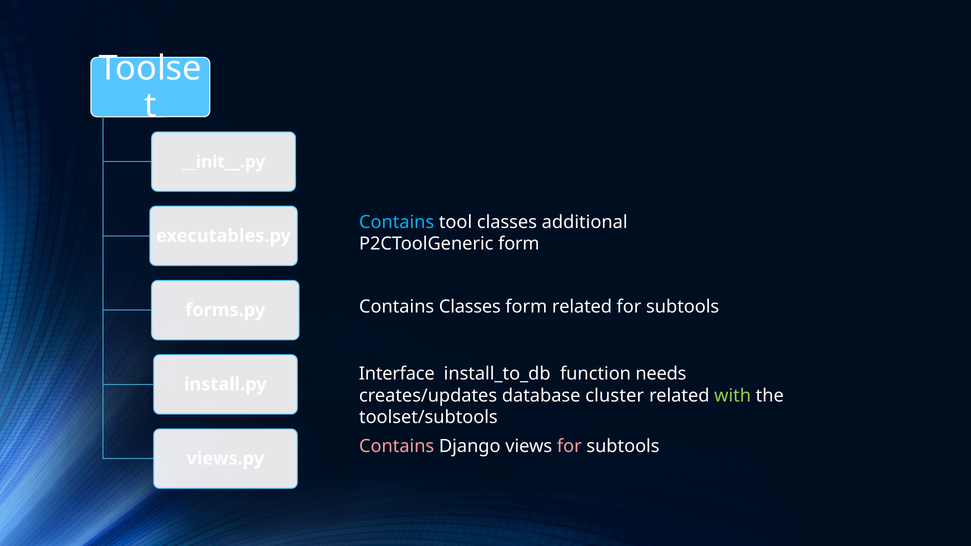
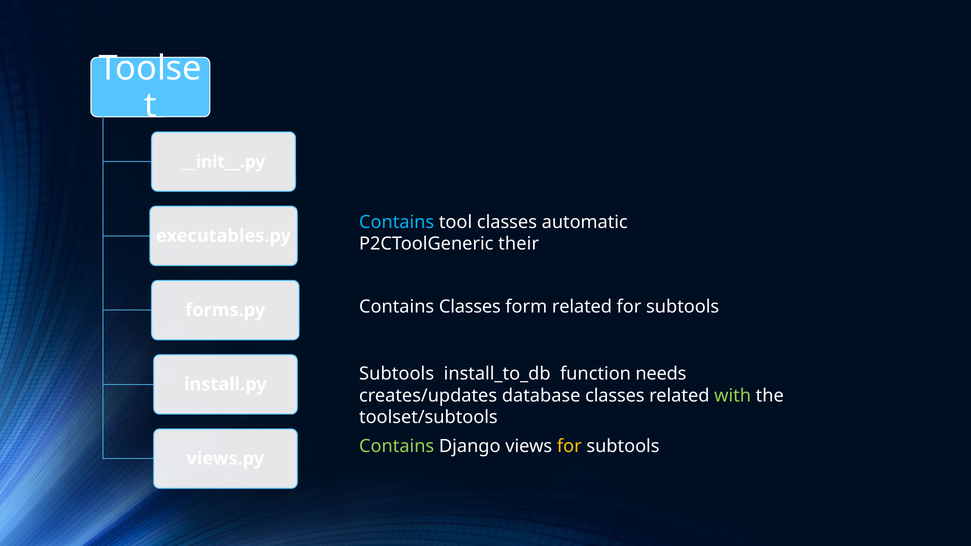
additional: additional -> automatic
P2CToolGeneric form: form -> their
Interface at (397, 374): Interface -> Subtools
database cluster: cluster -> classes
Contains at (397, 447) colour: pink -> light green
for at (569, 447) colour: pink -> yellow
